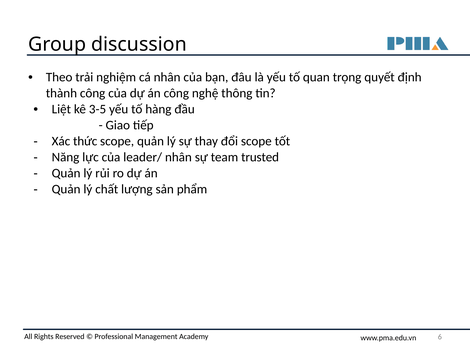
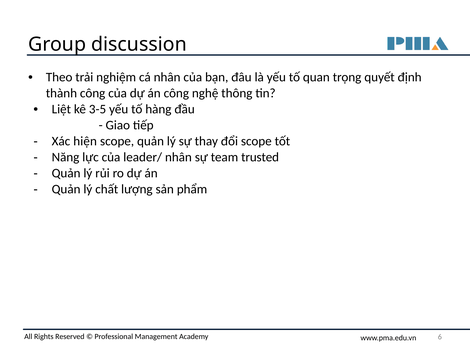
thức: thức -> hiện
